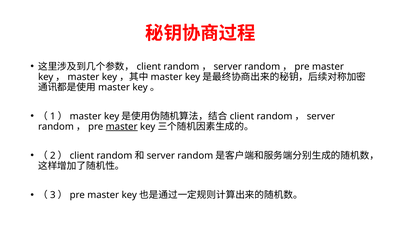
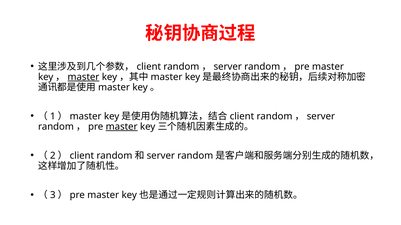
master at (83, 77) underline: none -> present
